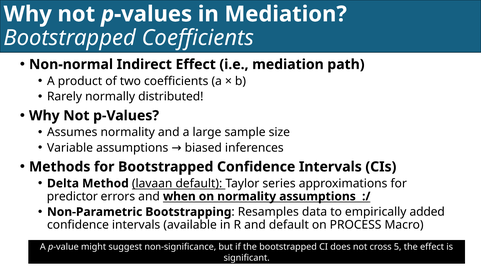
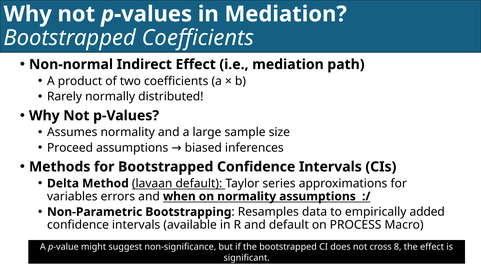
Variable: Variable -> Proceed
predictor: predictor -> variables
5: 5 -> 8
